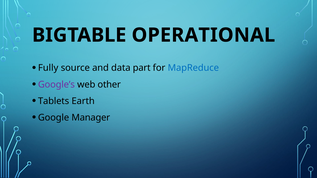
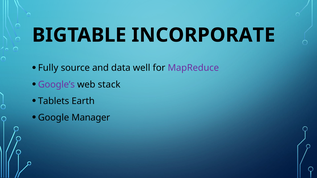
OPERATIONAL: OPERATIONAL -> INCORPORATE
part: part -> well
MapReduce colour: blue -> purple
other: other -> stack
